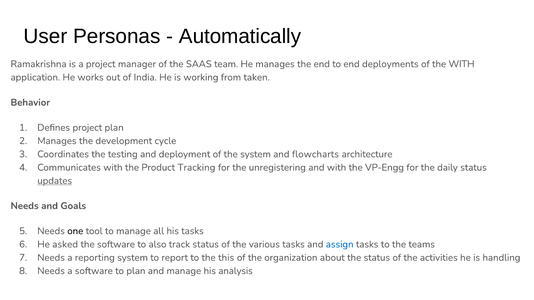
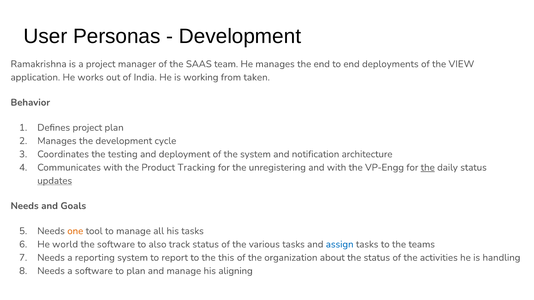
Automatically at (240, 36): Automatically -> Development
the WITH: WITH -> VIEW
flowcharts: flowcharts -> notification
the at (428, 168) underline: none -> present
one colour: black -> orange
asked: asked -> world
analysis: analysis -> aligning
